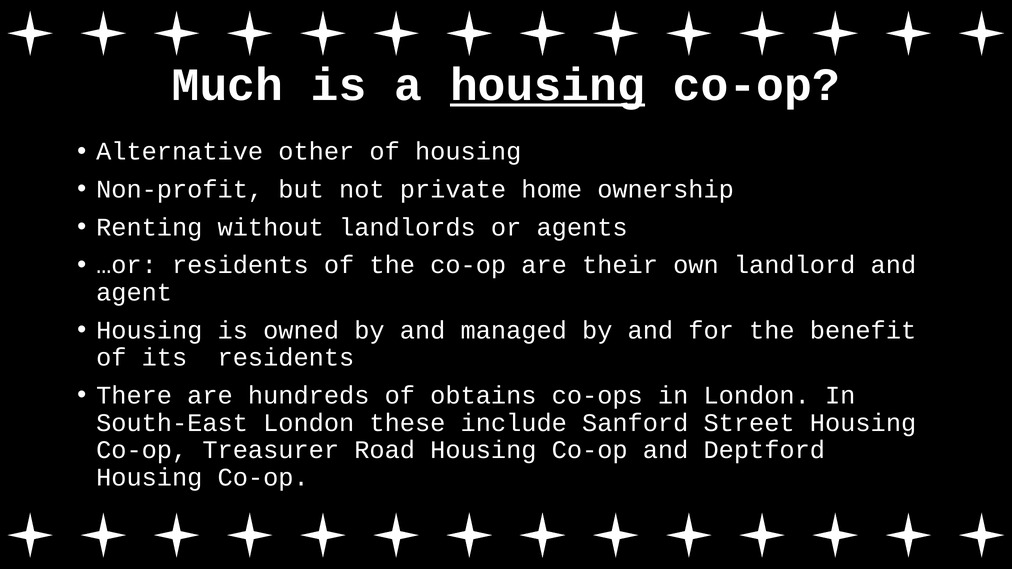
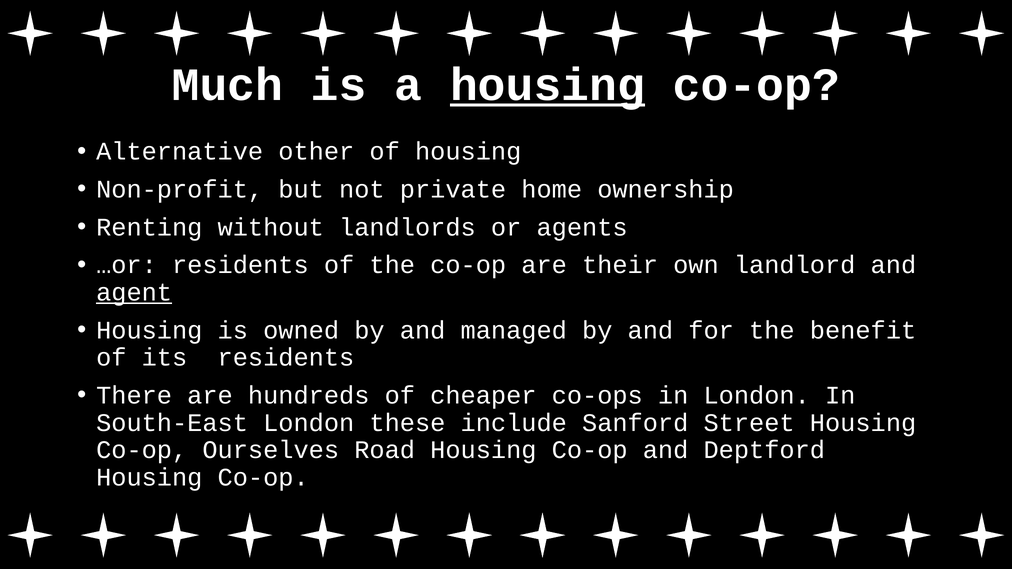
agent underline: none -> present
obtains: obtains -> cheaper
Treasurer: Treasurer -> Ourselves
